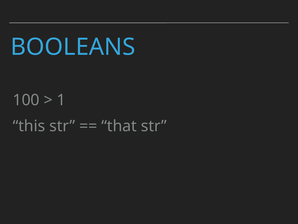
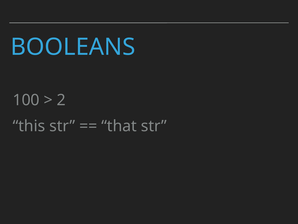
1: 1 -> 2
